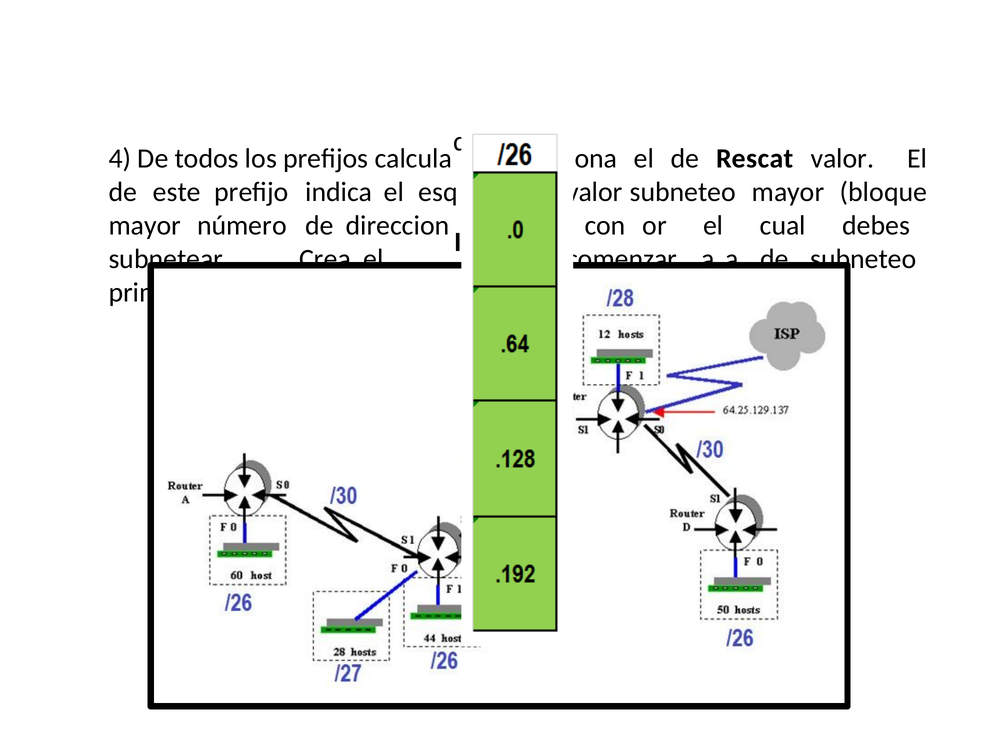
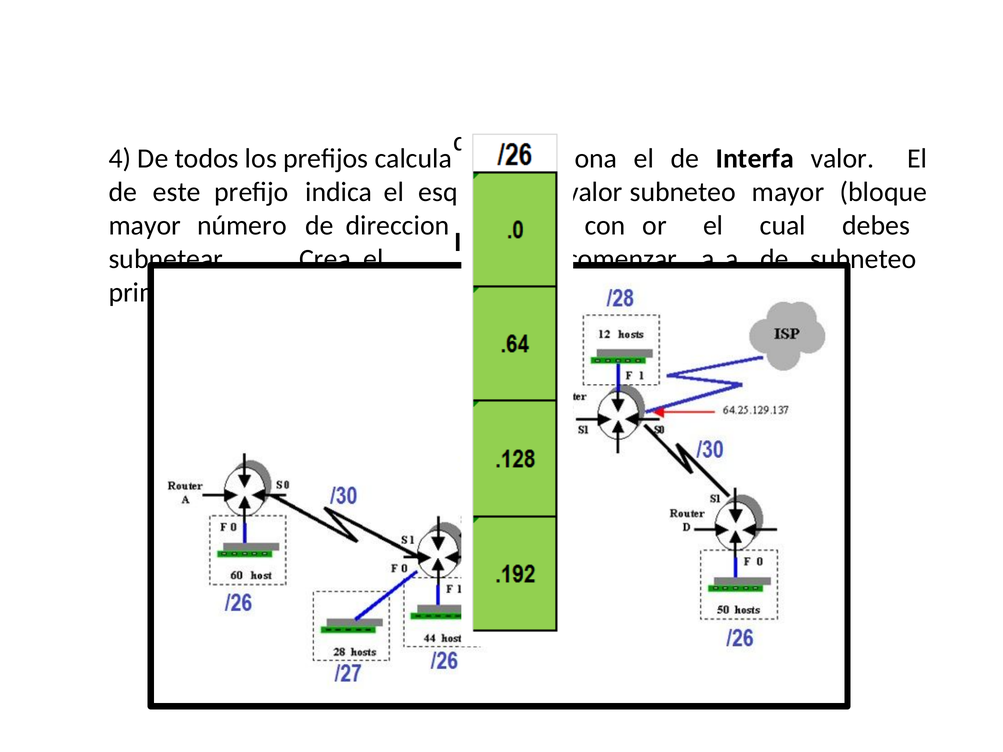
Rescat: Rescat -> Interfa
